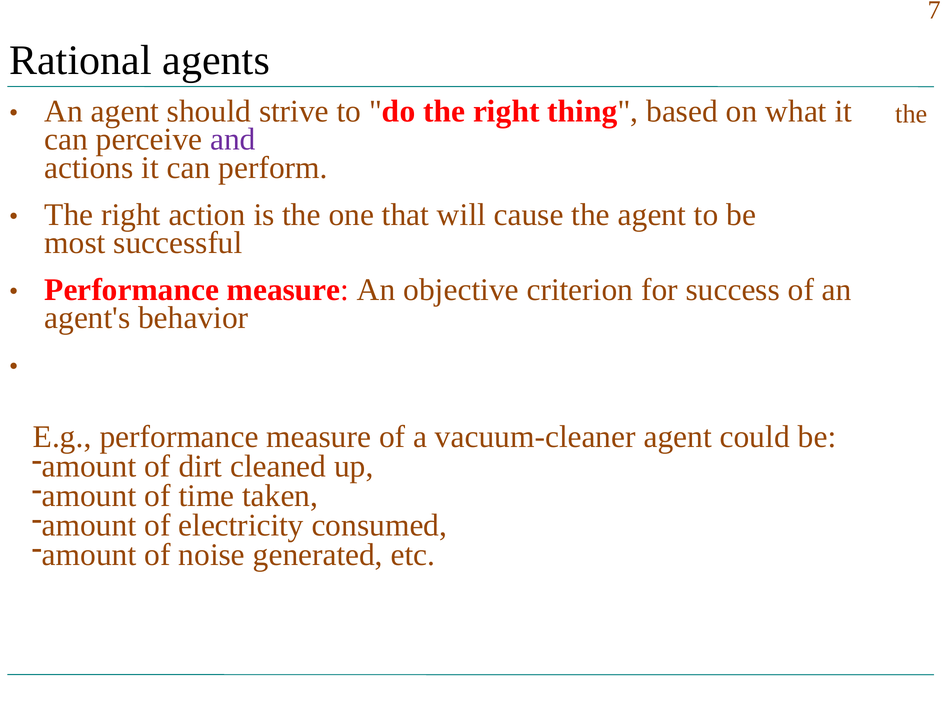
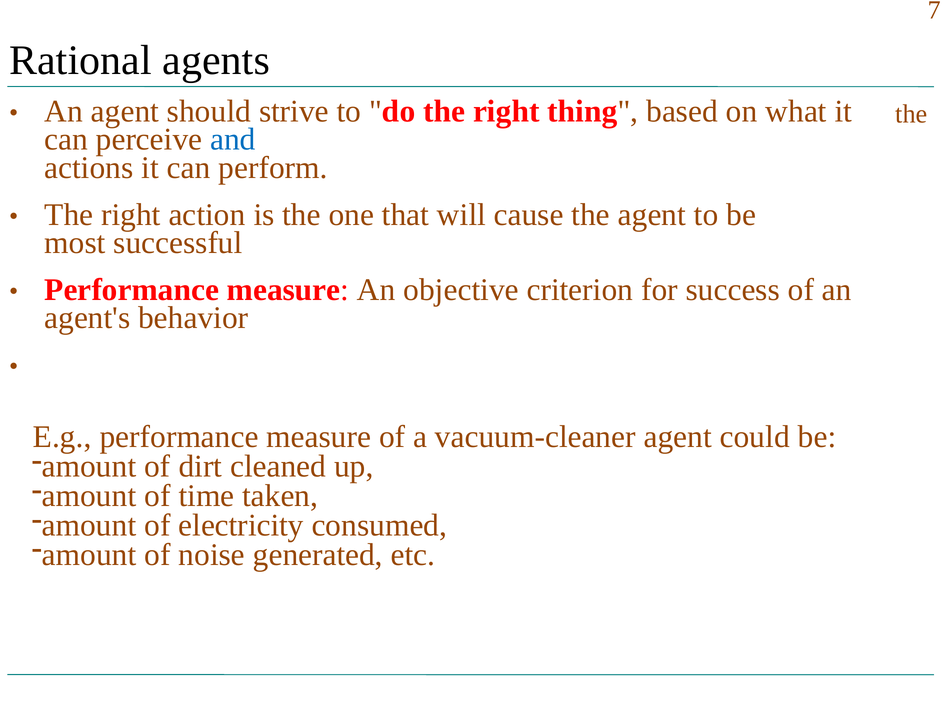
and colour: purple -> blue
